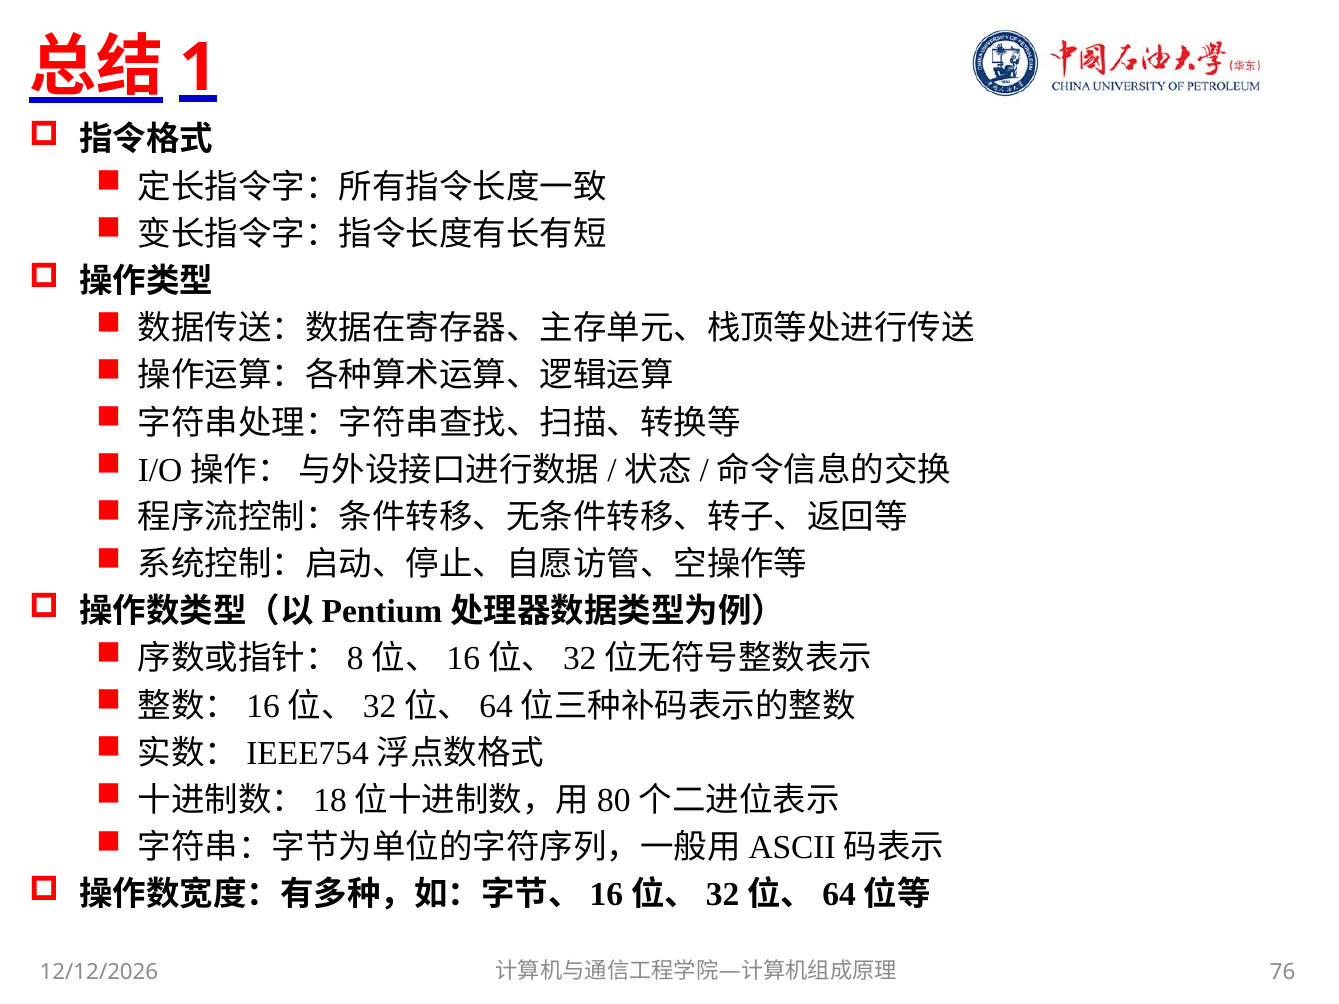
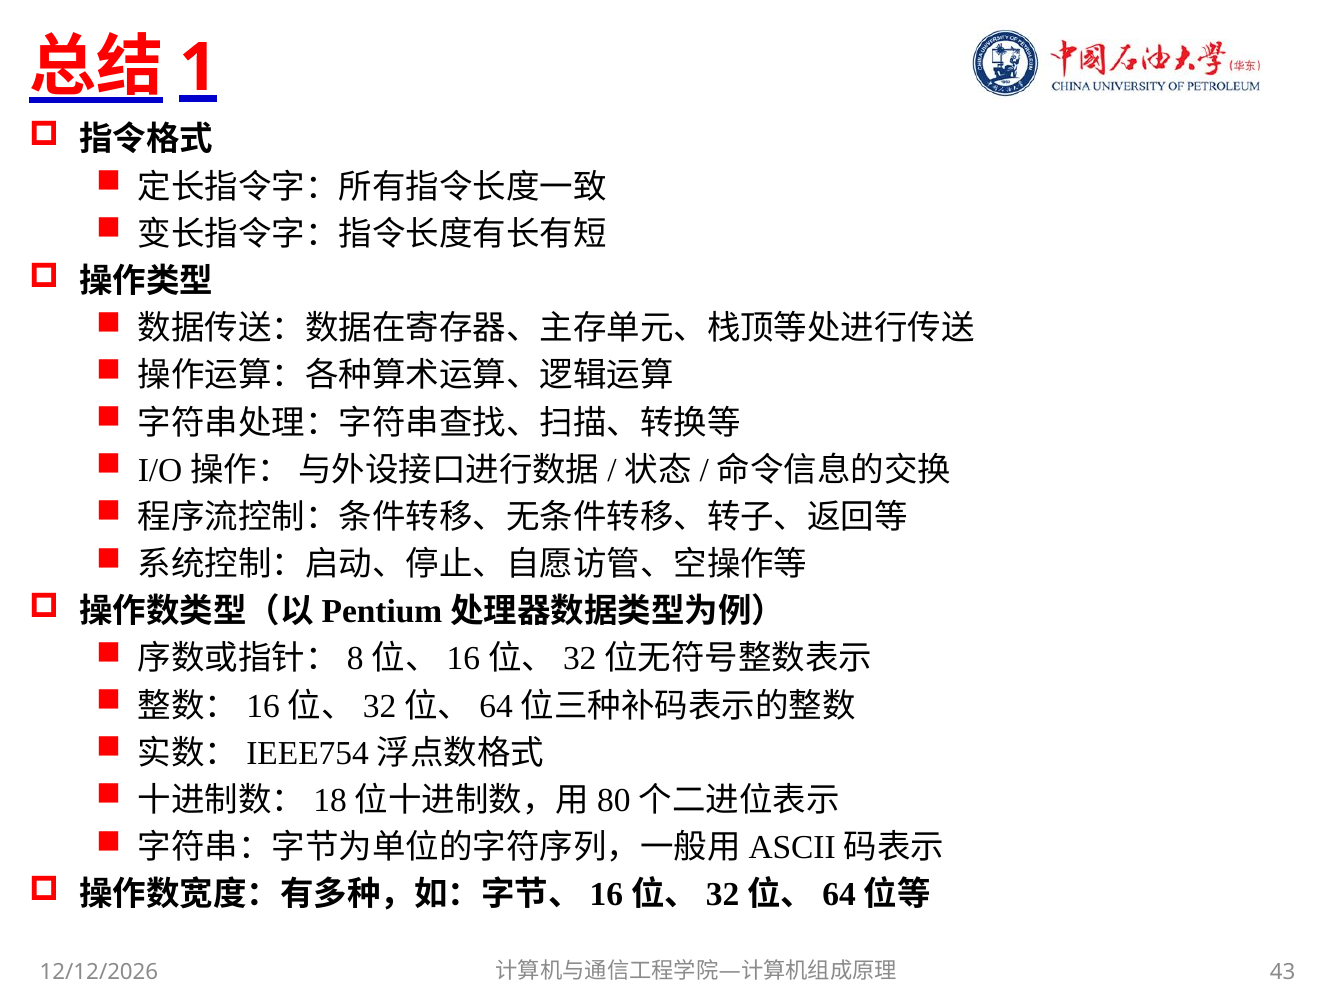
76: 76 -> 43
